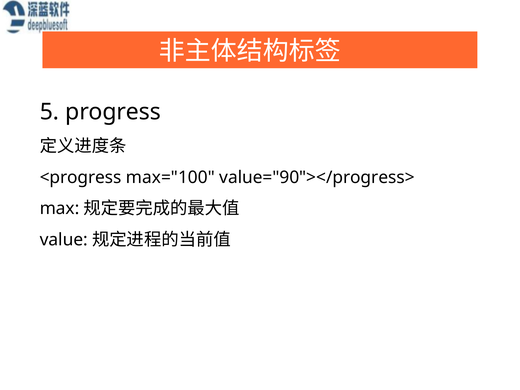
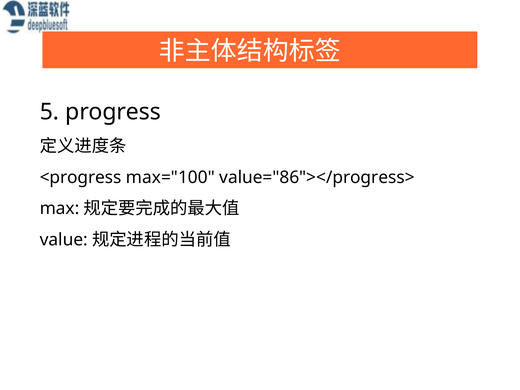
value="90"></progress>: value="90"></progress> -> value="86"></progress>
